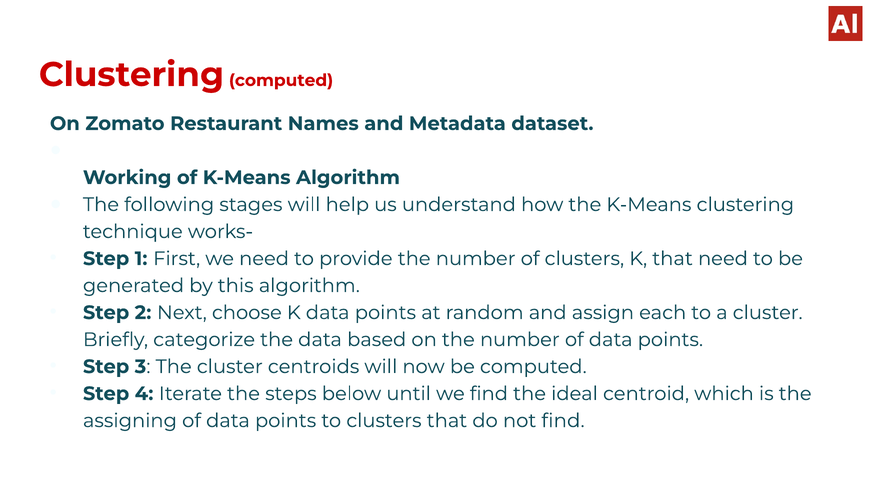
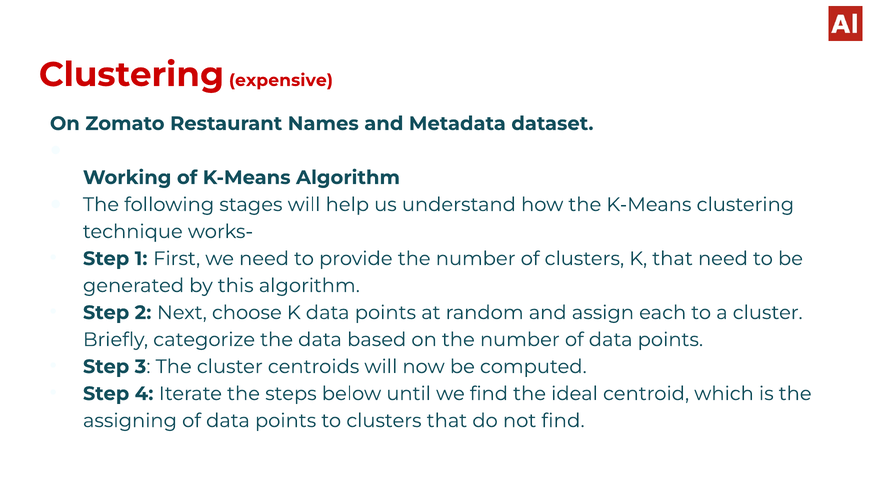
Clustering computed: computed -> expensive
